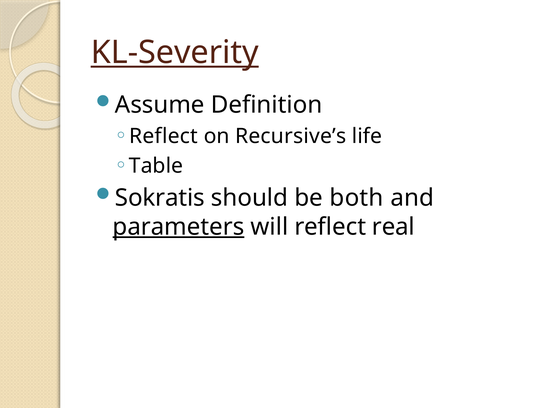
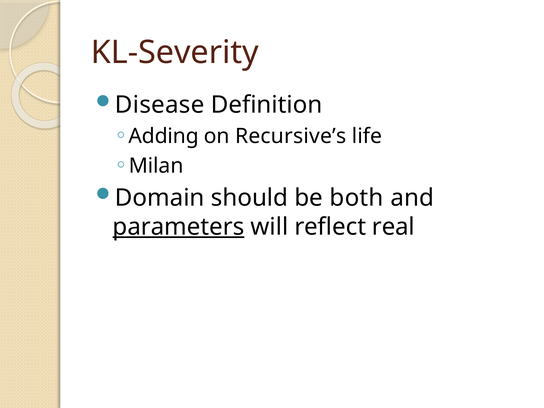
KL-Severity underline: present -> none
Assume: Assume -> Disease
Reflect at (163, 136): Reflect -> Adding
Table: Table -> Milan
Sokratis: Sokratis -> Domain
